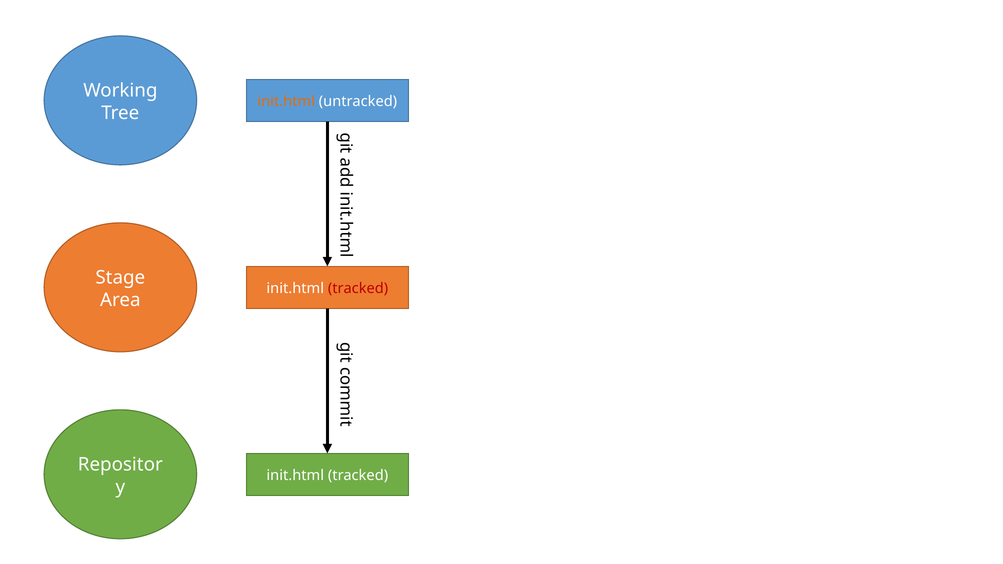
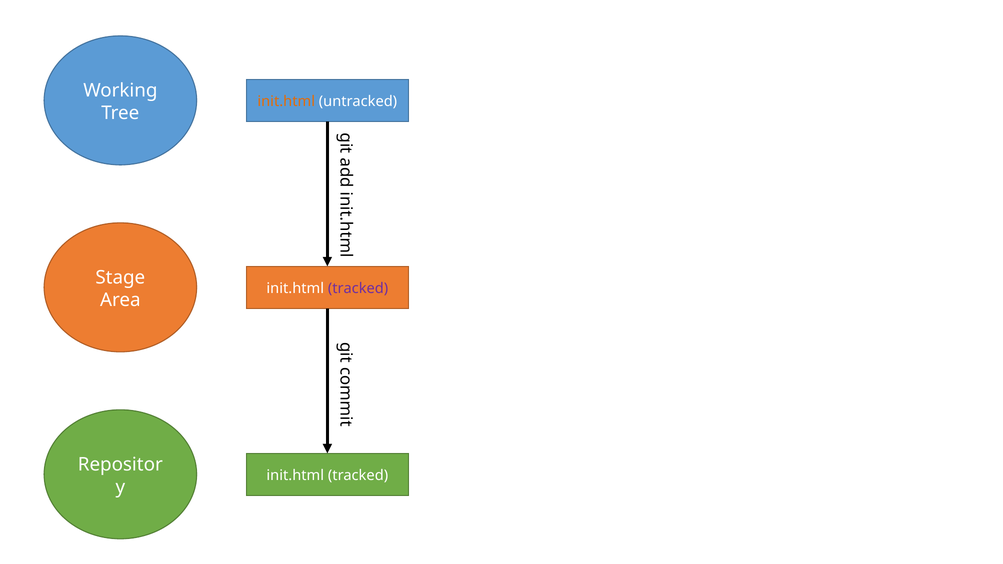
tracked at (358, 288) colour: red -> purple
